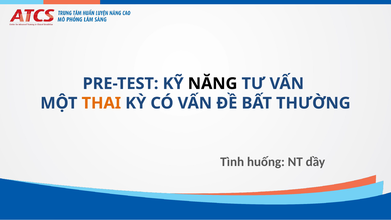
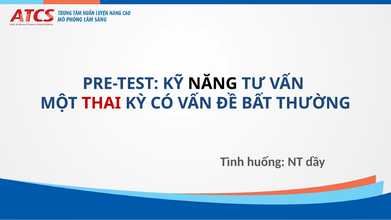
THAI colour: orange -> red
